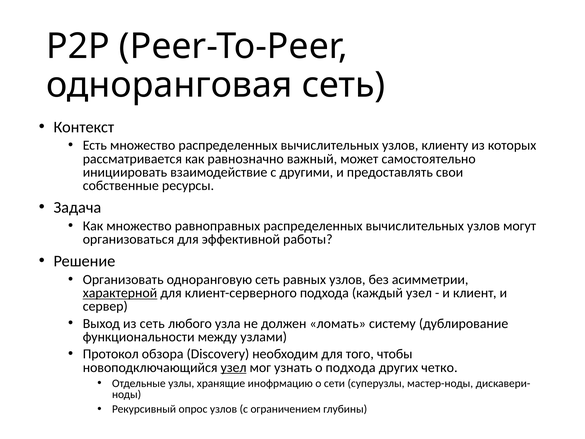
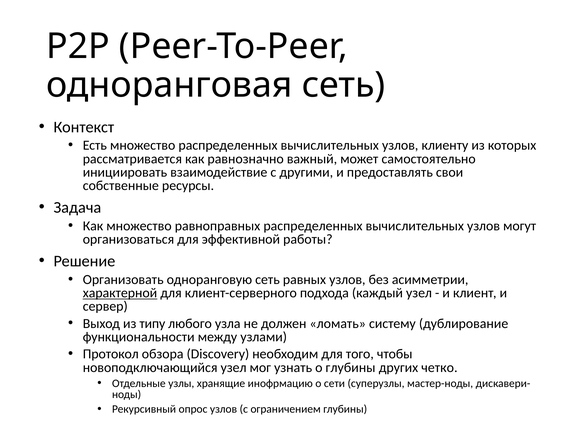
из сеть: сеть -> типу
узел at (234, 367) underline: present -> none
о подхода: подхода -> глубины
